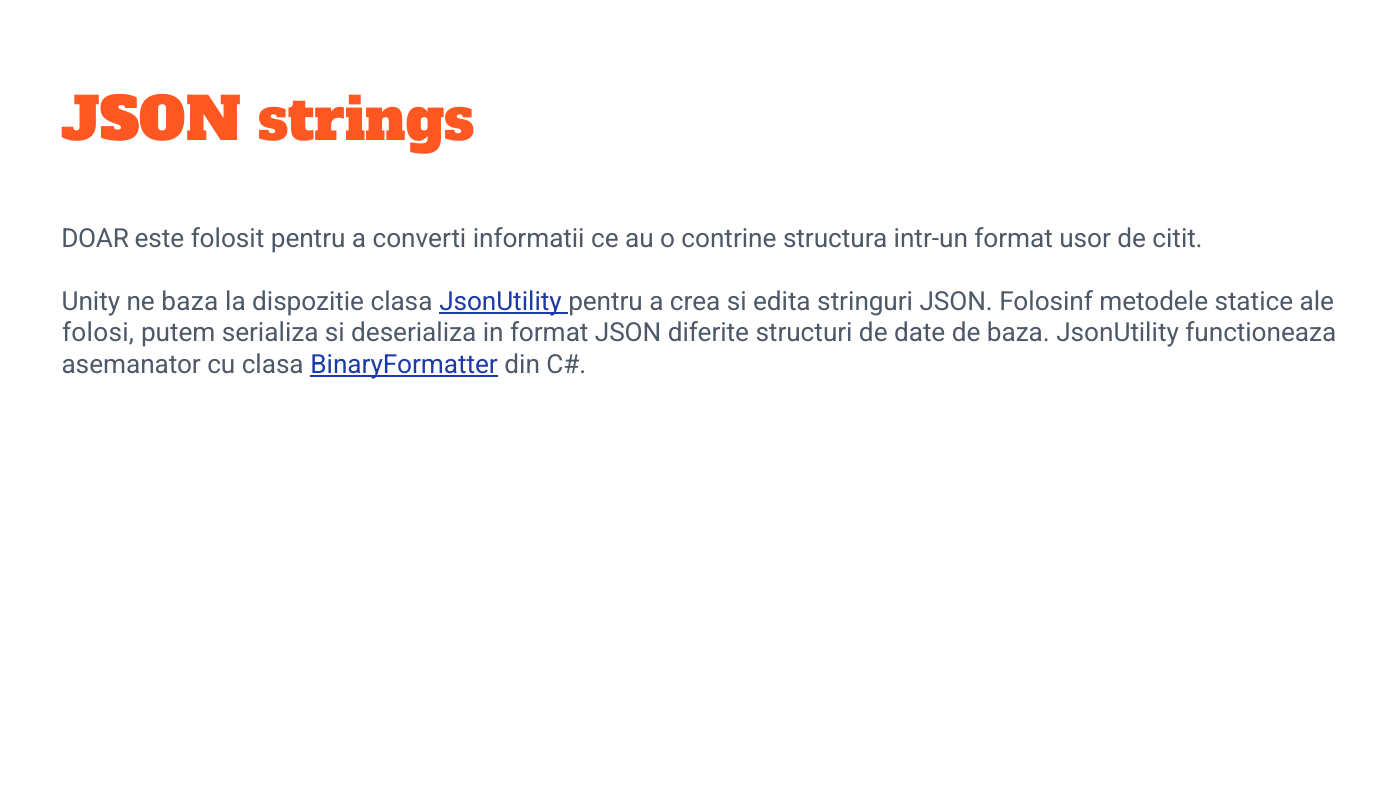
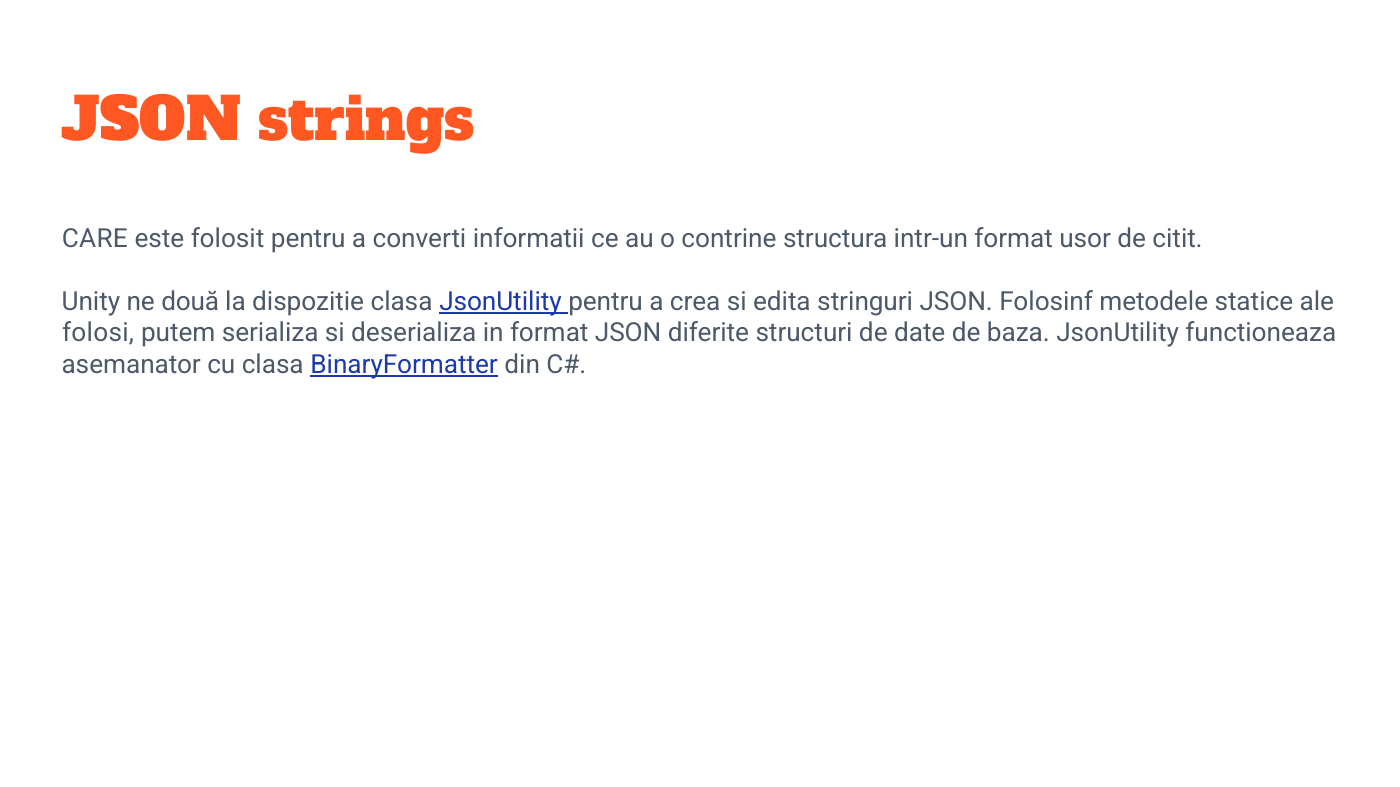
DOAR: DOAR -> CARE
ne baza: baza -> două
